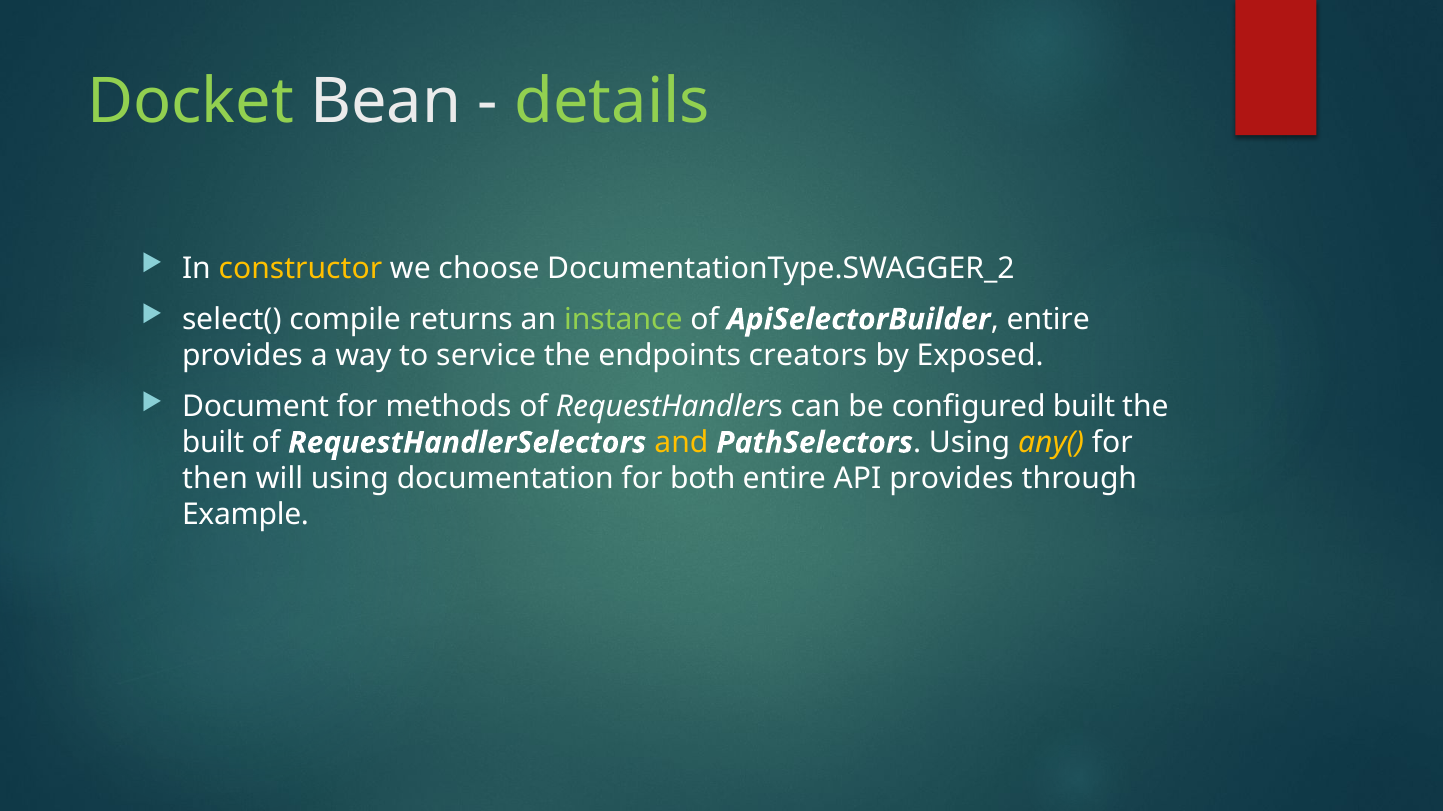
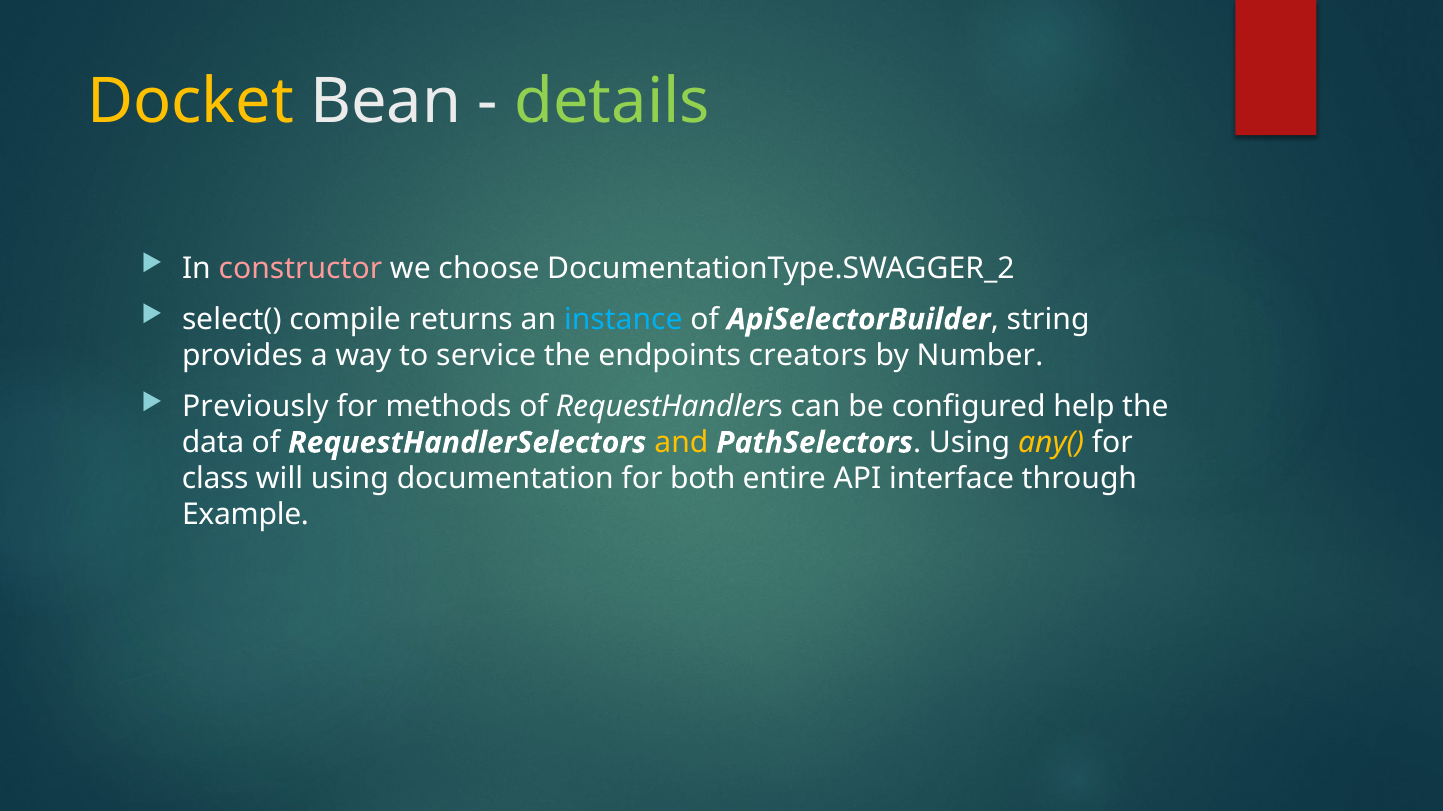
Docket colour: light green -> yellow
constructor colour: yellow -> pink
instance colour: light green -> light blue
entire at (1048, 320): entire -> string
Exposed: Exposed -> Number
Document: Document -> Previously
configured built: built -> help
built at (213, 443): built -> data
then: then -> class
API provides: provides -> interface
